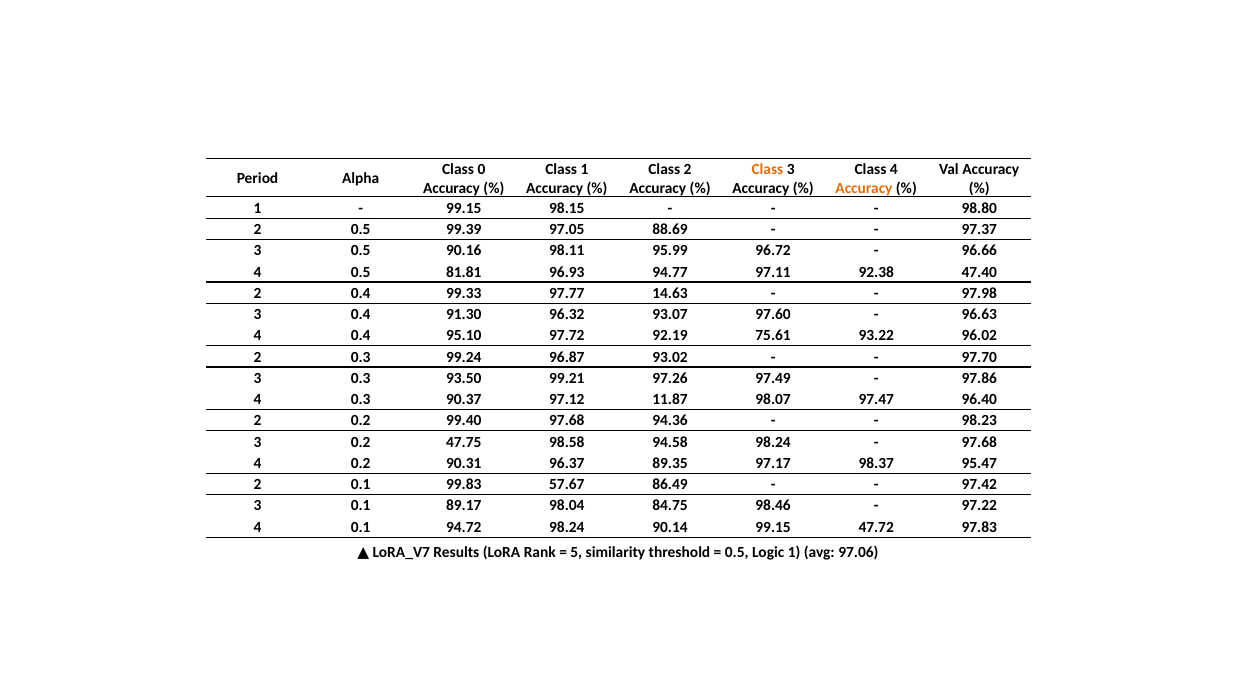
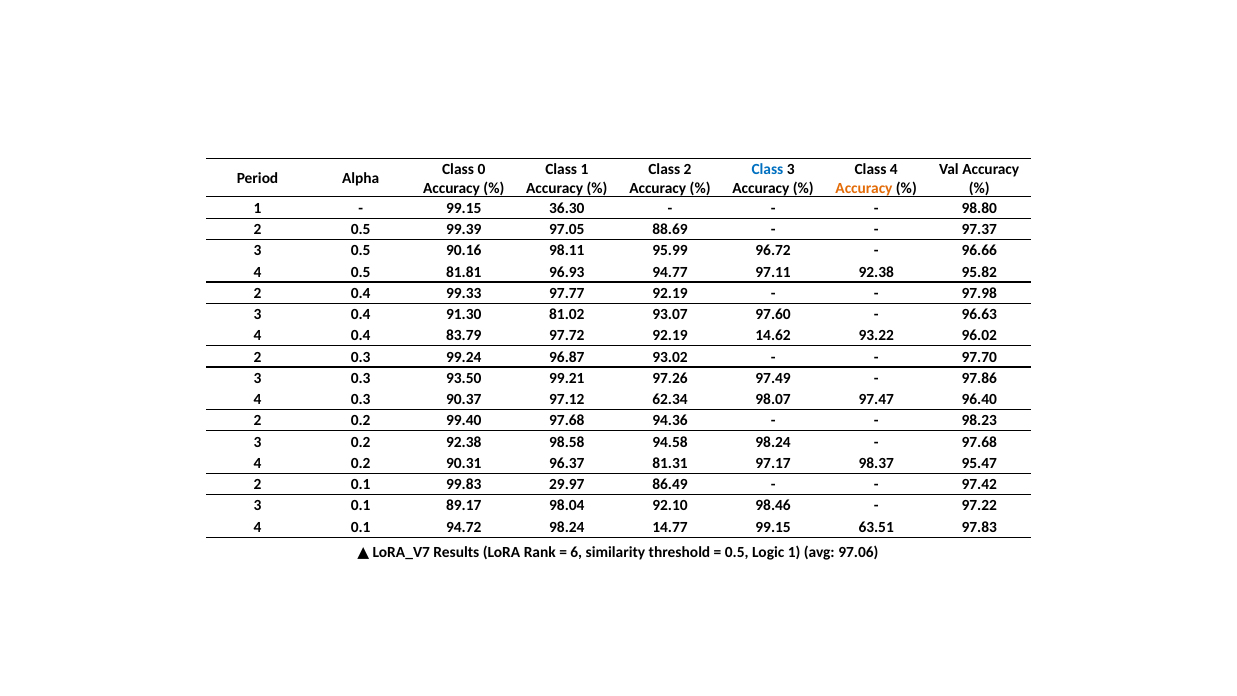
Class at (767, 169) colour: orange -> blue
98.15: 98.15 -> 36.30
47.40: 47.40 -> 95.82
97.77 14.63: 14.63 -> 92.19
96.32: 96.32 -> 81.02
95.10: 95.10 -> 83.79
75.61: 75.61 -> 14.62
11.87: 11.87 -> 62.34
0.2 47.75: 47.75 -> 92.38
89.35: 89.35 -> 81.31
57.67: 57.67 -> 29.97
84.75: 84.75 -> 92.10
90.14: 90.14 -> 14.77
47.72: 47.72 -> 63.51
5: 5 -> 6
